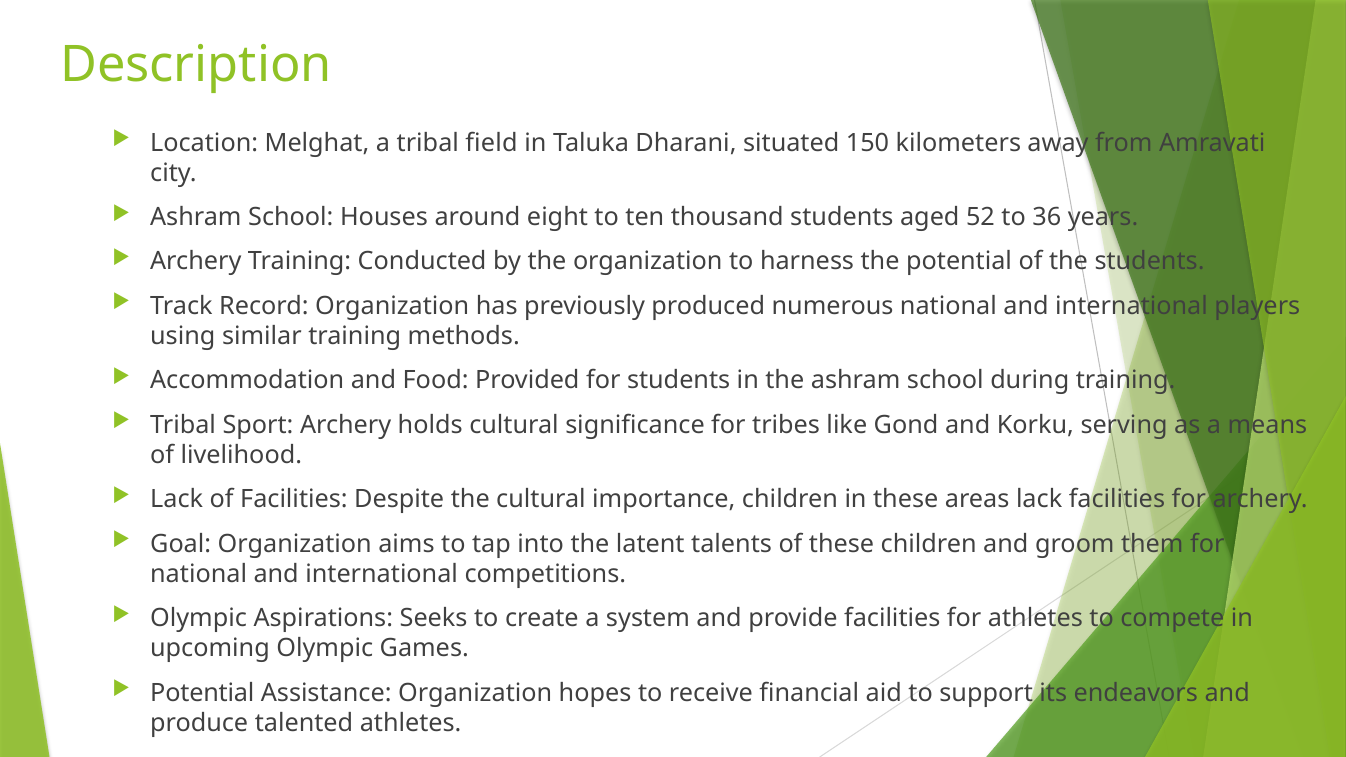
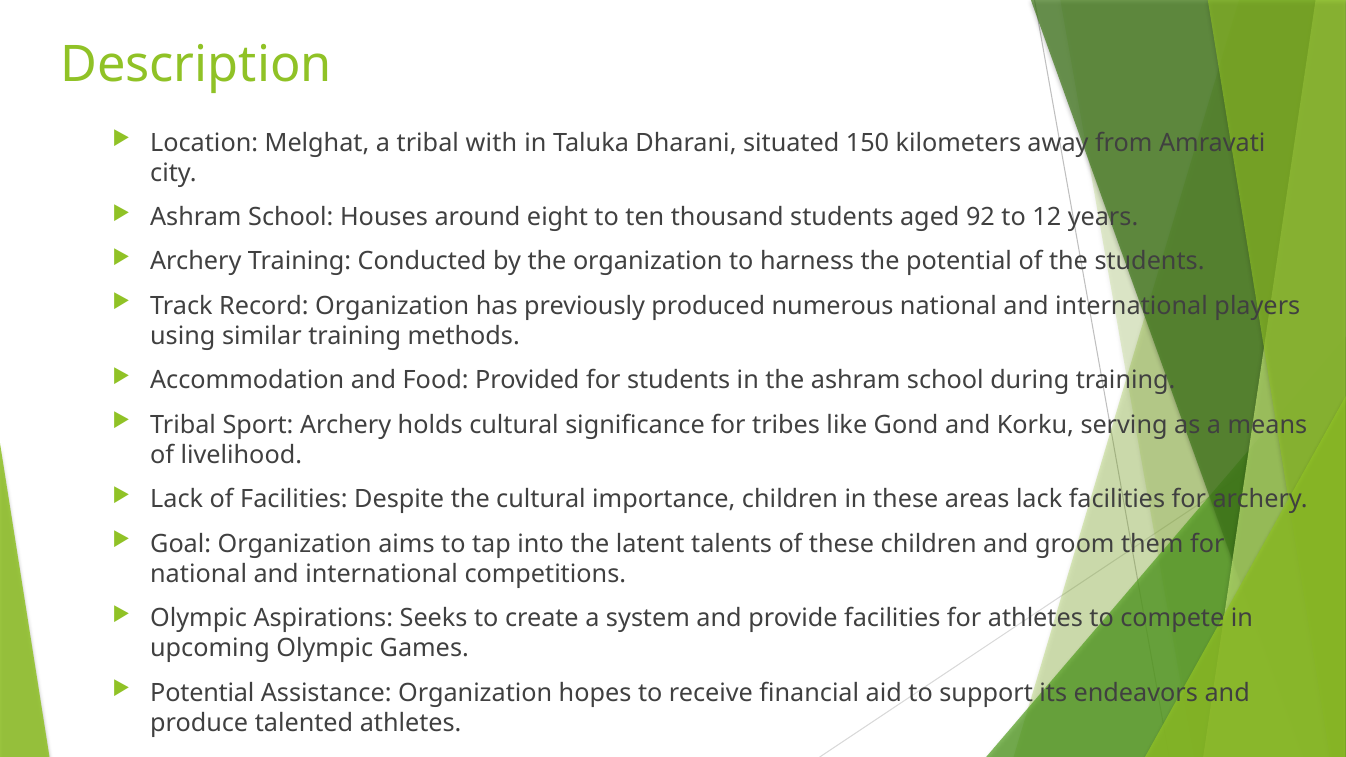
field: field -> with
52: 52 -> 92
36: 36 -> 12
